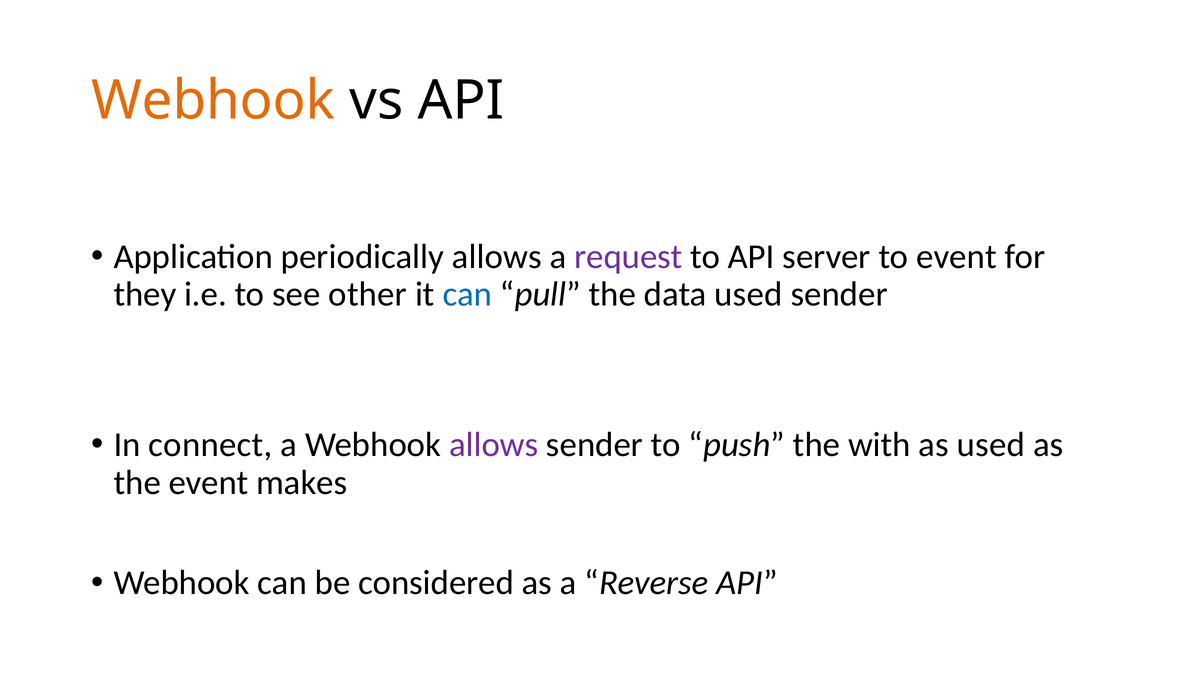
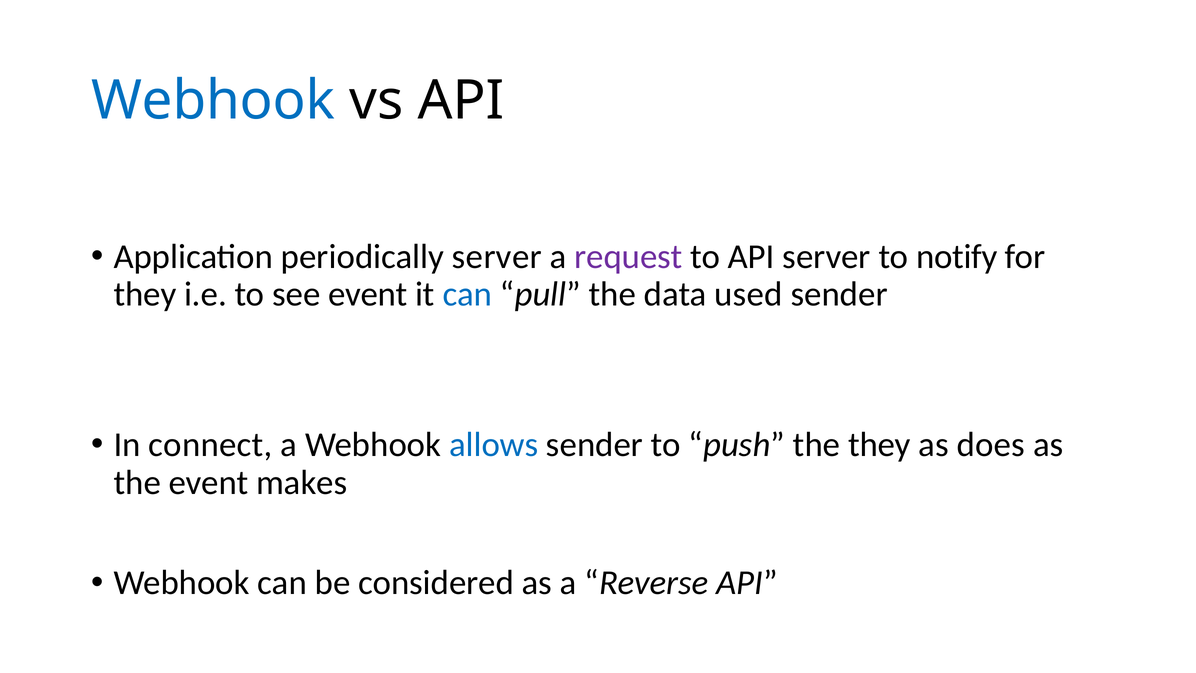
Webhook at (213, 100) colour: orange -> blue
periodically allows: allows -> server
to event: event -> notify
see other: other -> event
allows at (494, 445) colour: purple -> blue
the with: with -> they
as used: used -> does
